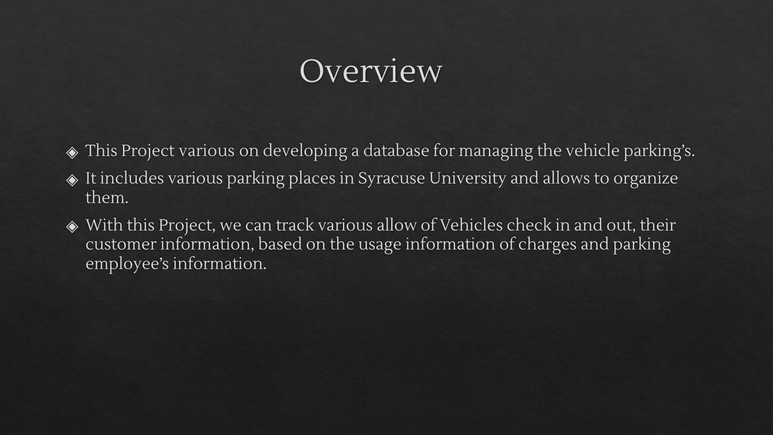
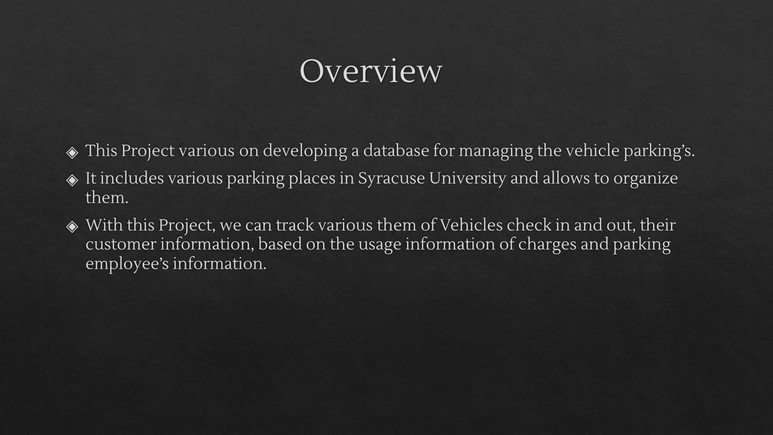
various allow: allow -> them
